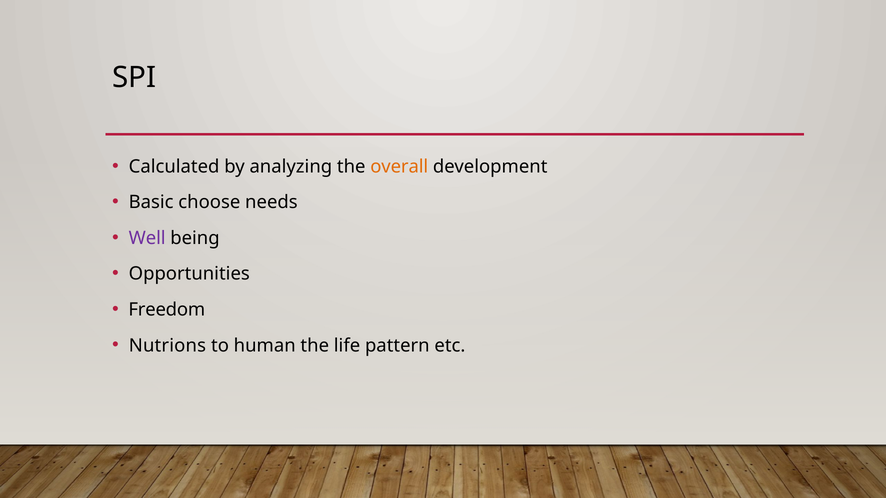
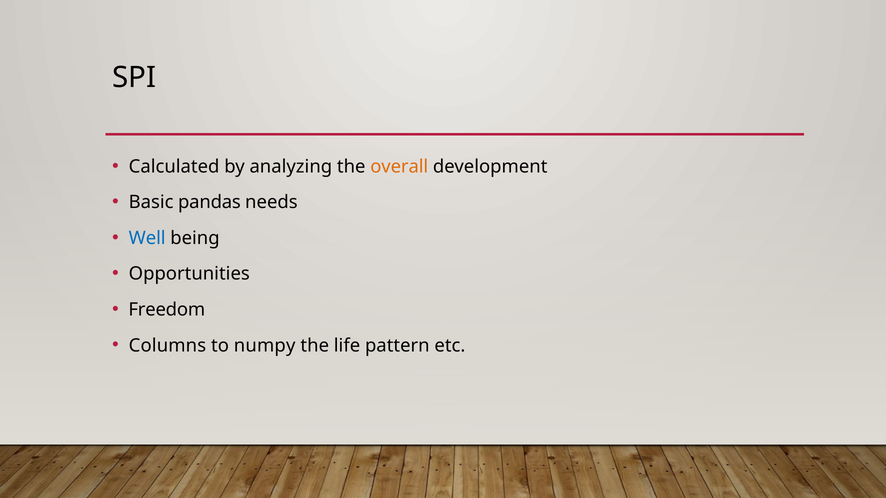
choose: choose -> pandas
Well colour: purple -> blue
Nutrions: Nutrions -> Columns
human: human -> numpy
